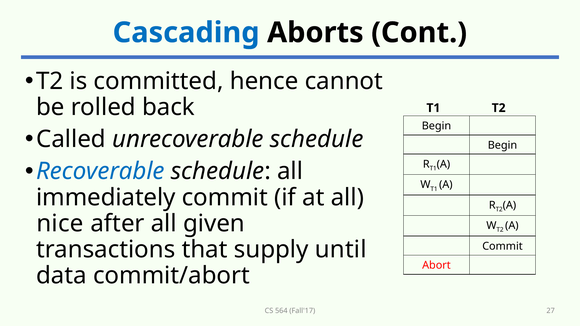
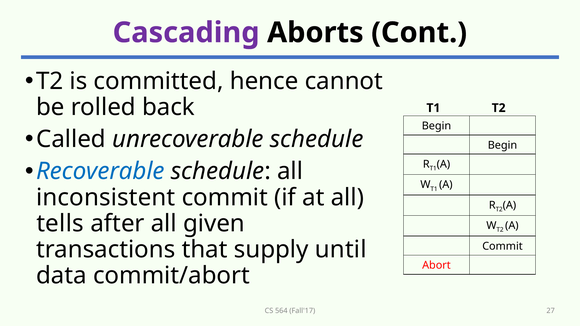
Cascading colour: blue -> purple
immediately: immediately -> inconsistent
nice: nice -> tells
